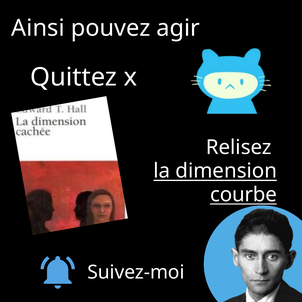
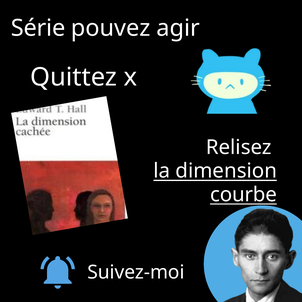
Ainsi: Ainsi -> Série
